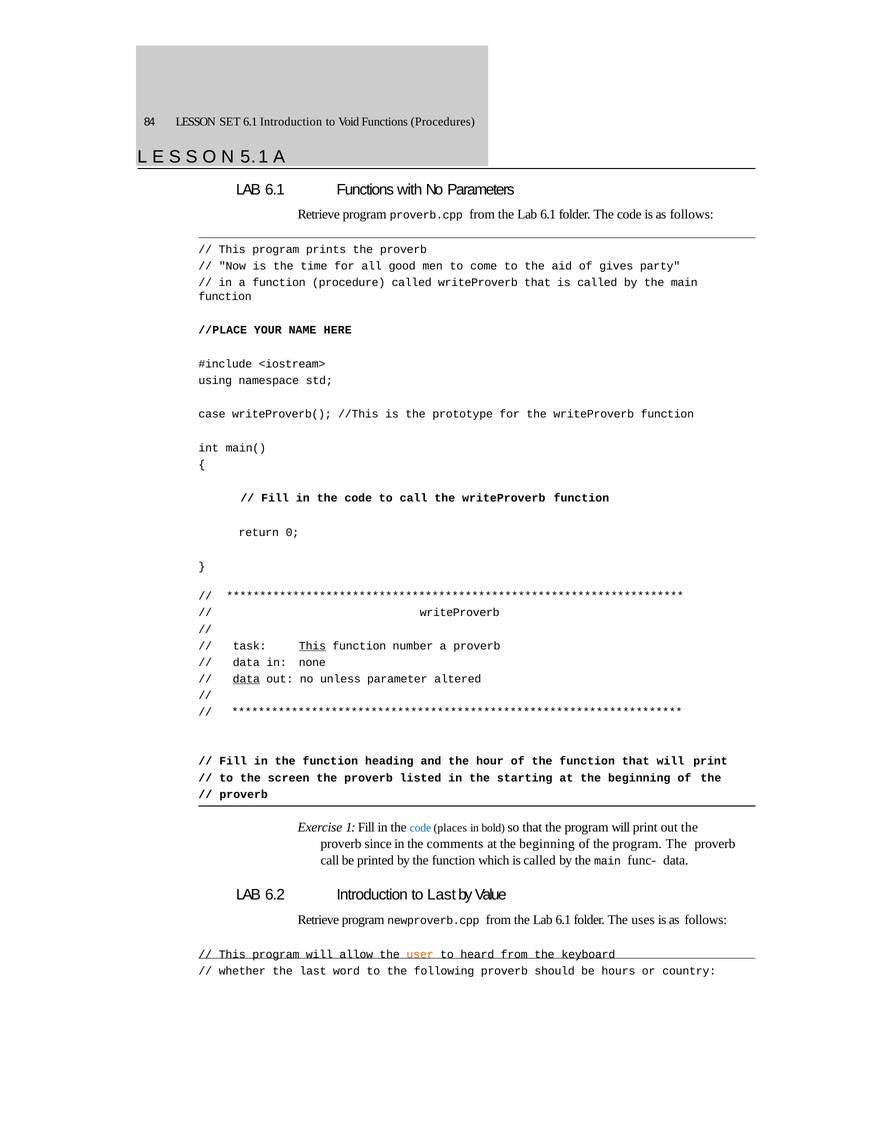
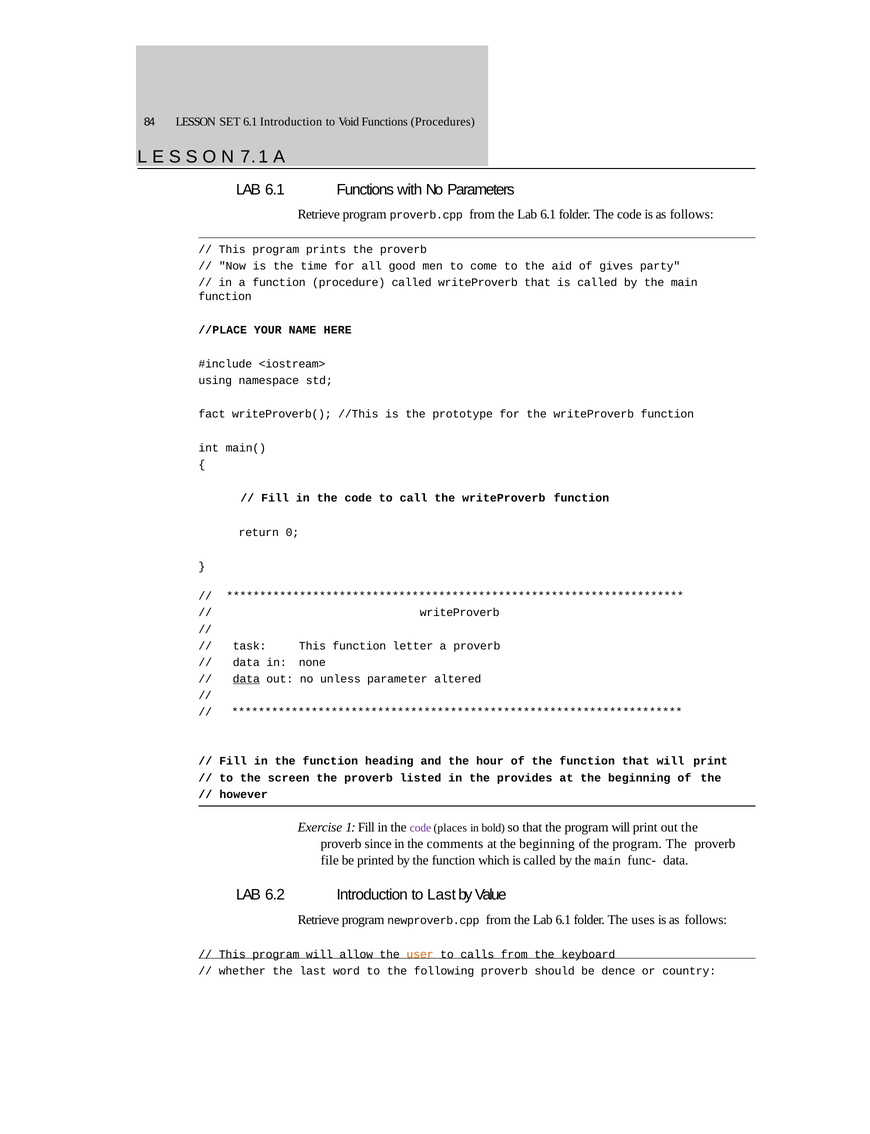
5: 5 -> 7
case: case -> fact
This at (312, 645) underline: present -> none
number: number -> letter
starting: starting -> provides
proverb at (244, 794): proverb -> however
code at (420, 828) colour: blue -> purple
call at (330, 860): call -> file
heard: heard -> calls
hours: hours -> dence
